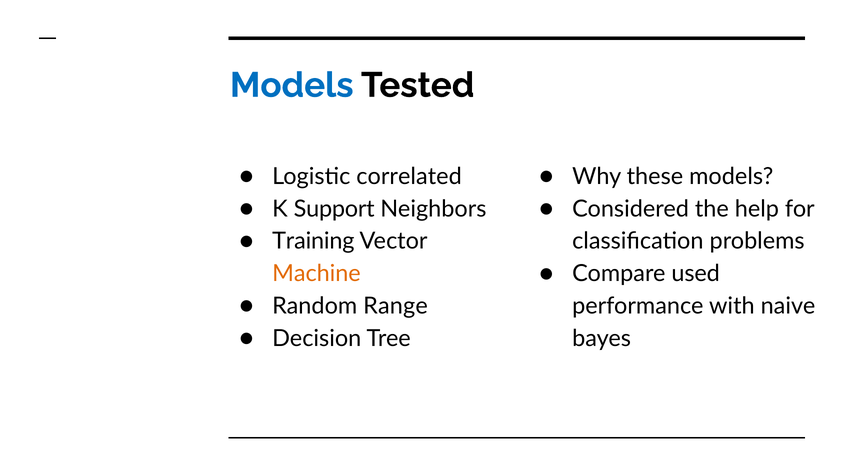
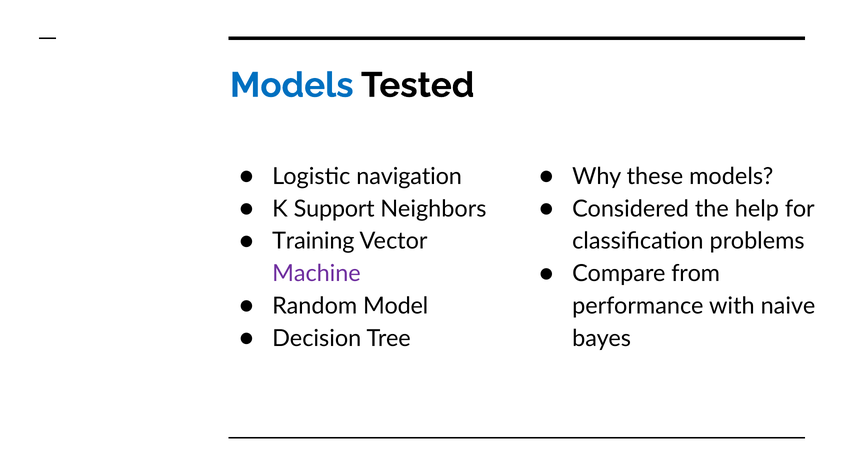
correlated: correlated -> navigation
used: used -> from
Machine colour: orange -> purple
Range: Range -> Model
